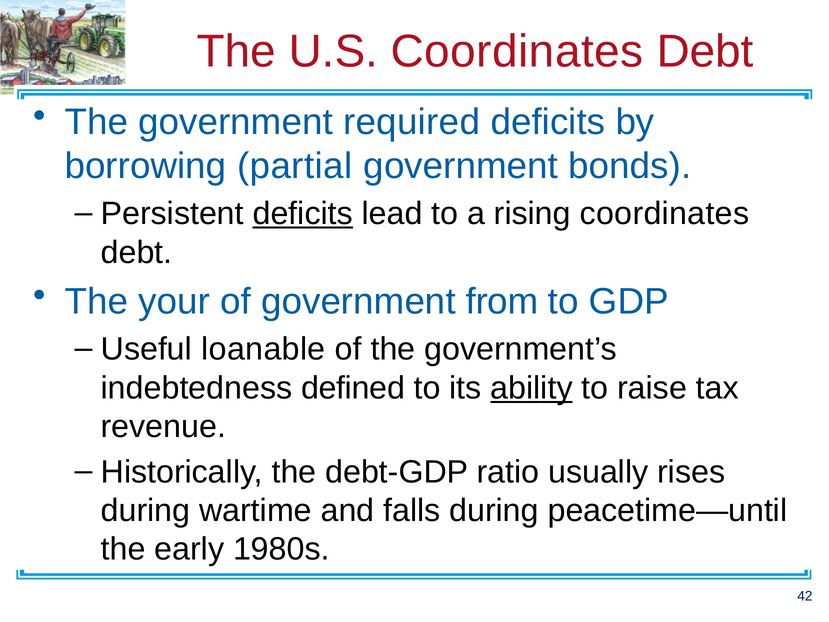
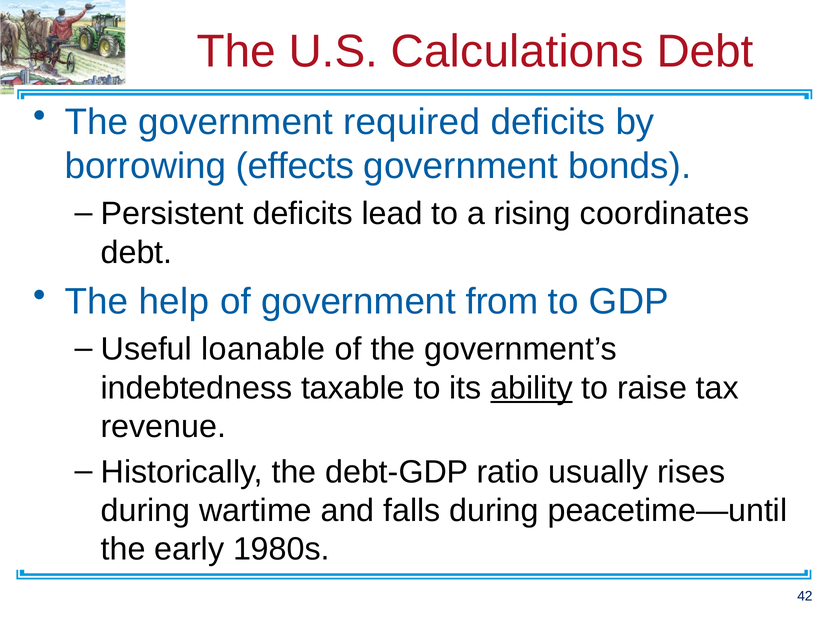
U.S Coordinates: Coordinates -> Calculations
partial: partial -> effects
deficits at (303, 214) underline: present -> none
your: your -> help
defined: defined -> taxable
